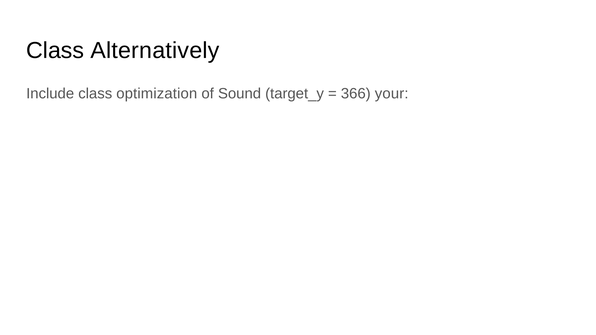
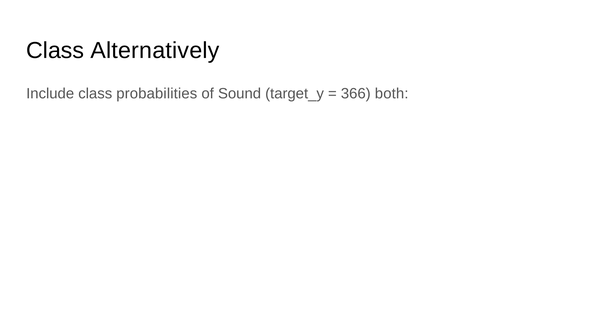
optimization: optimization -> probabilities
your: your -> both
